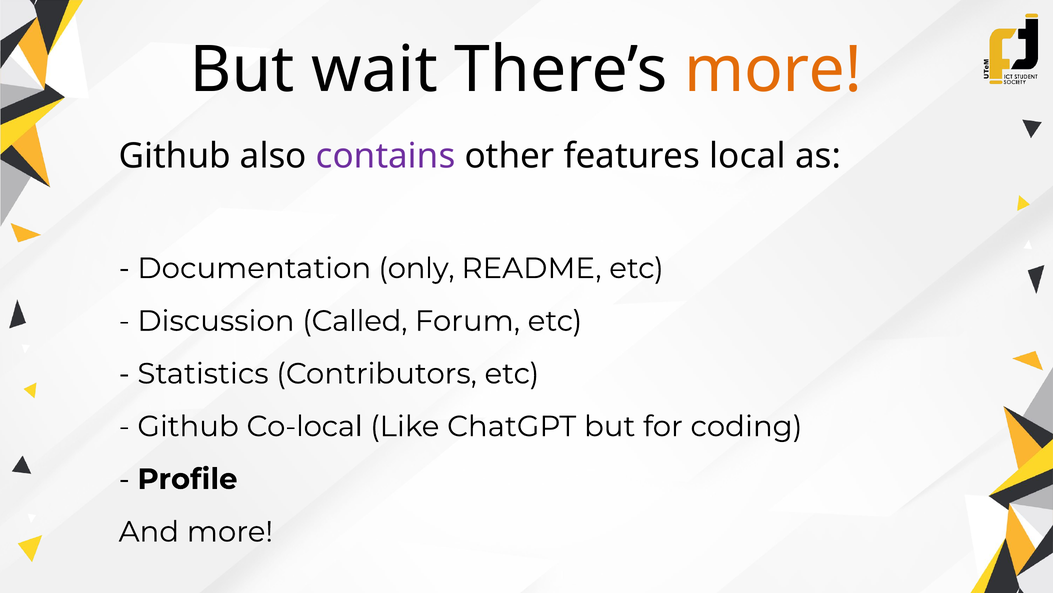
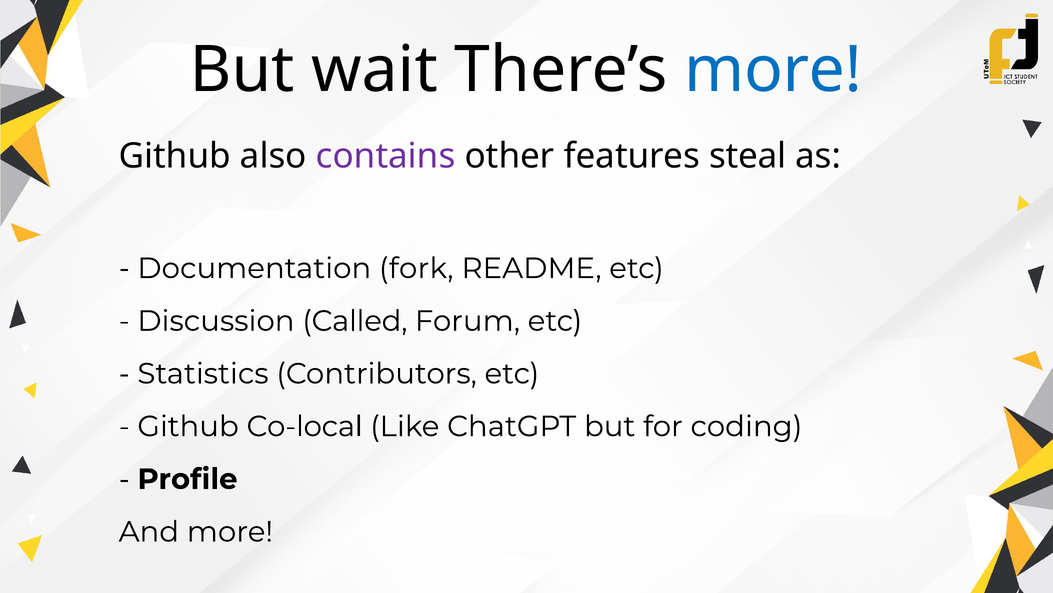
more at (773, 70) colour: orange -> blue
local: local -> steal
only: only -> fork
